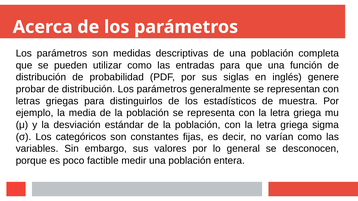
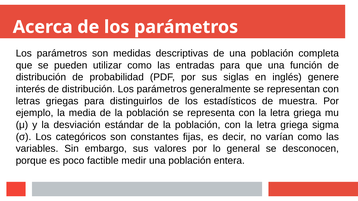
probar: probar -> interés
